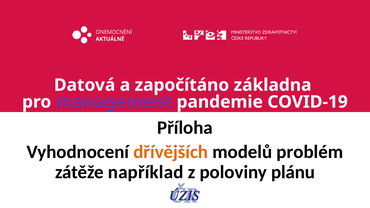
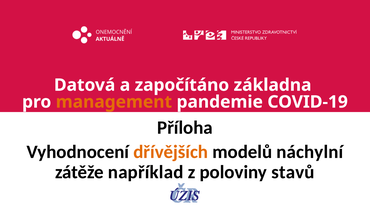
management colour: purple -> orange
problém: problém -> náchylní
plánu: plánu -> stavů
